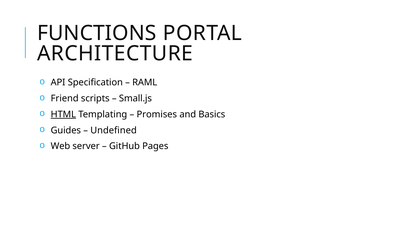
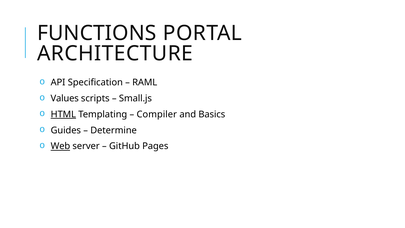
Friend: Friend -> Values
Promises: Promises -> Compiler
Undefined: Undefined -> Determine
Web underline: none -> present
